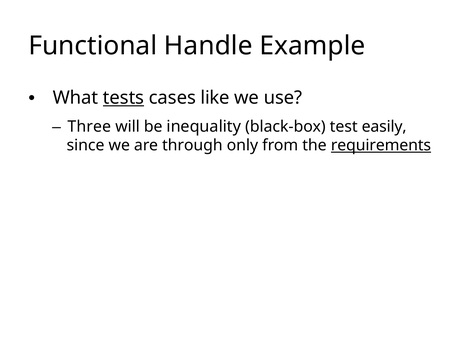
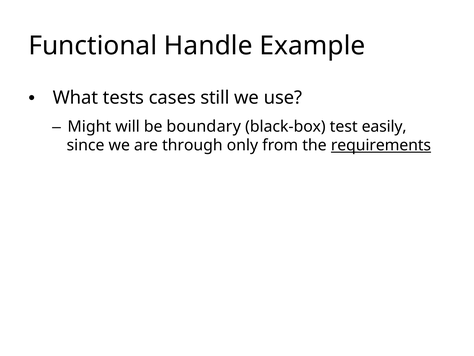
tests underline: present -> none
like: like -> still
Three: Three -> Might
inequality: inequality -> boundary
